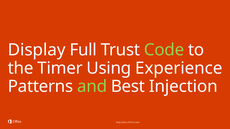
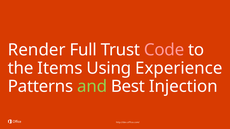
Display: Display -> Render
Code colour: light green -> pink
Timer: Timer -> Items
